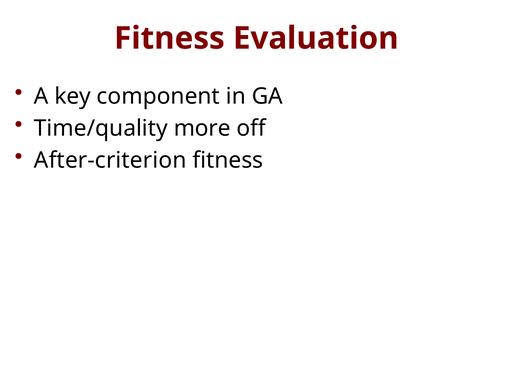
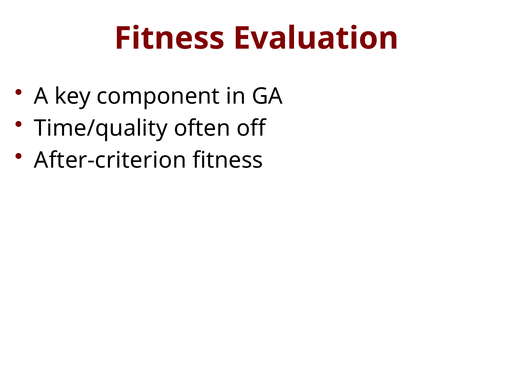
more: more -> often
